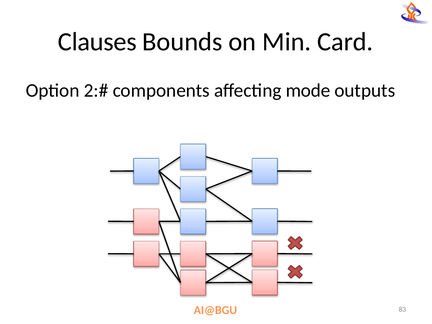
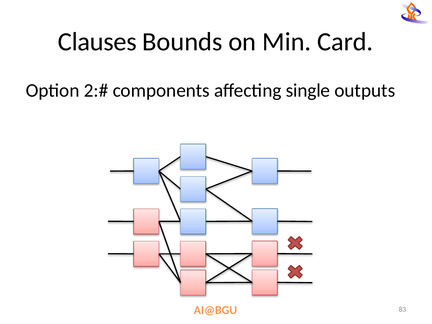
mode: mode -> single
